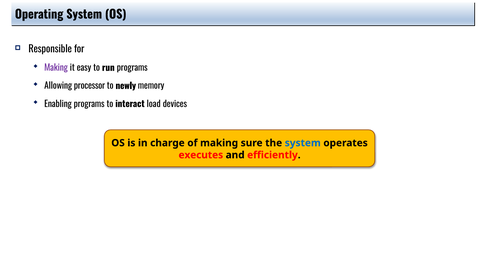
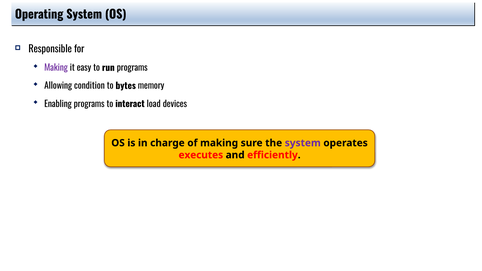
processor: processor -> condition
newly: newly -> bytes
system at (303, 143) colour: blue -> purple
